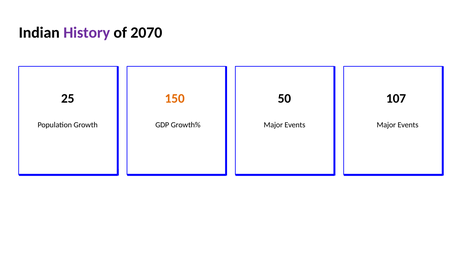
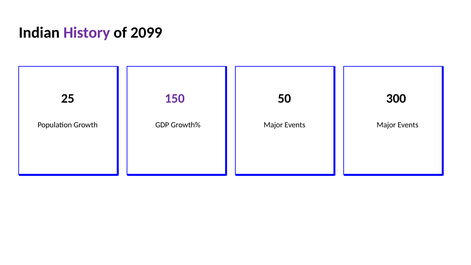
2070: 2070 -> 2099
150 colour: orange -> purple
107: 107 -> 300
